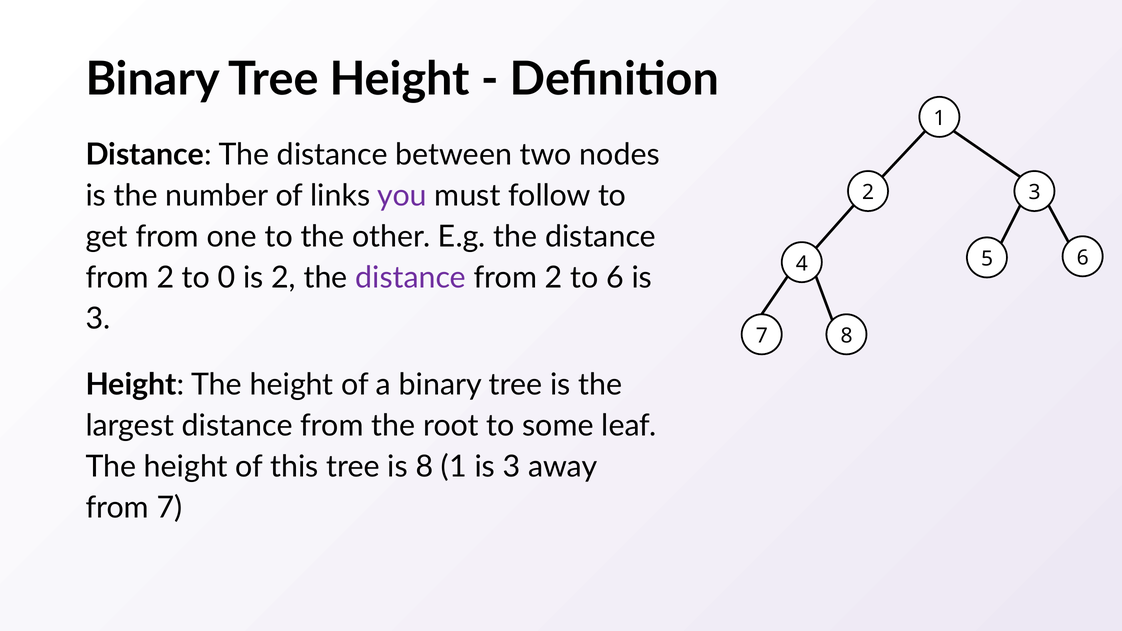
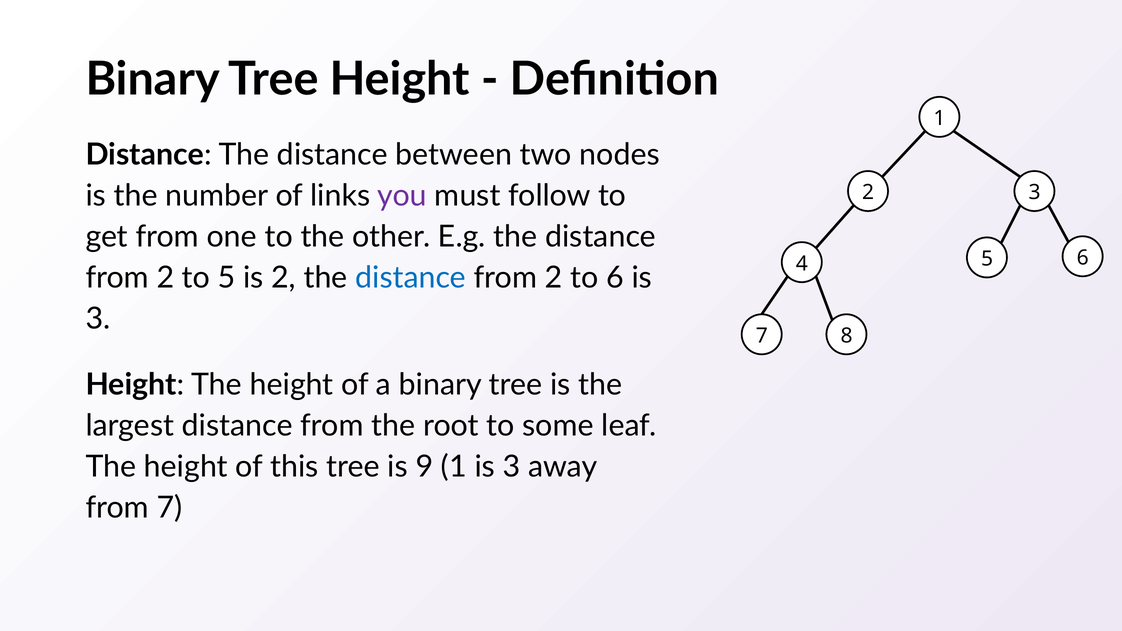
to 0: 0 -> 5
distance at (411, 278) colour: purple -> blue
is 8: 8 -> 9
